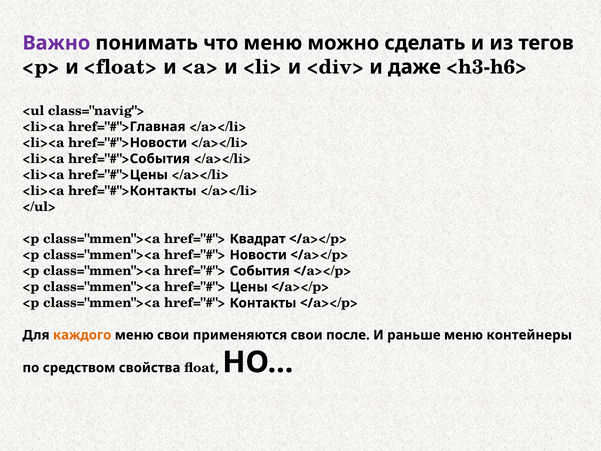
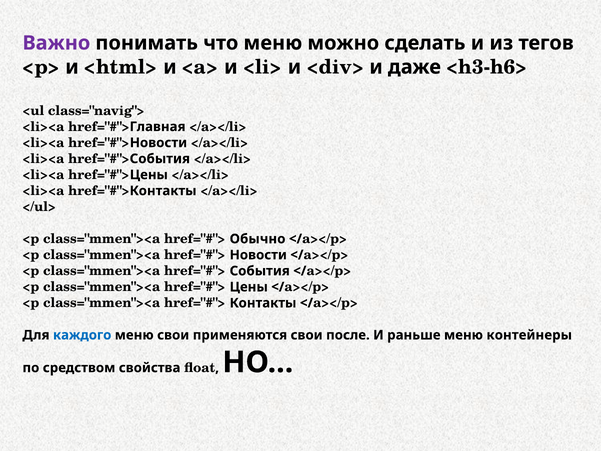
<float>: <float> -> <html>
Квадрат: Квадрат -> Обычно
каждого colour: orange -> blue
